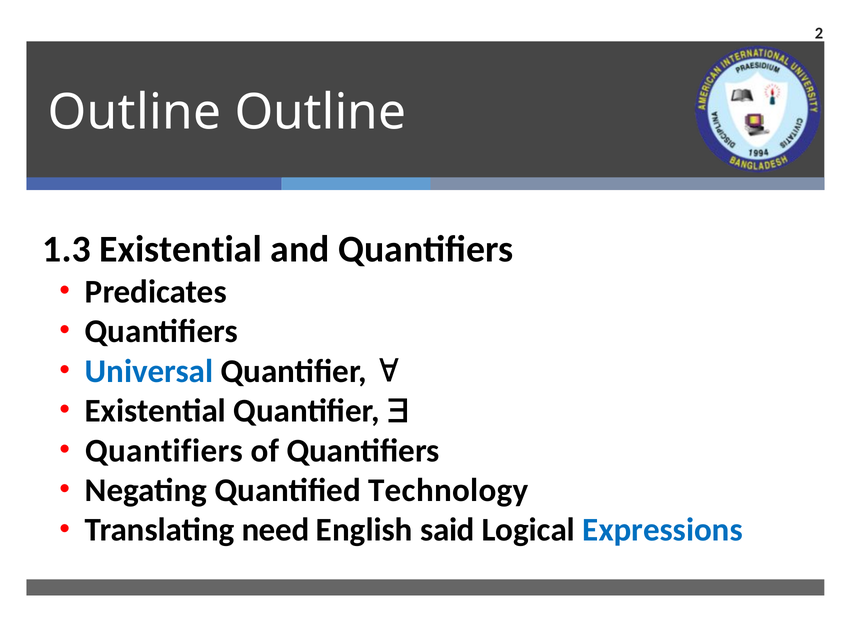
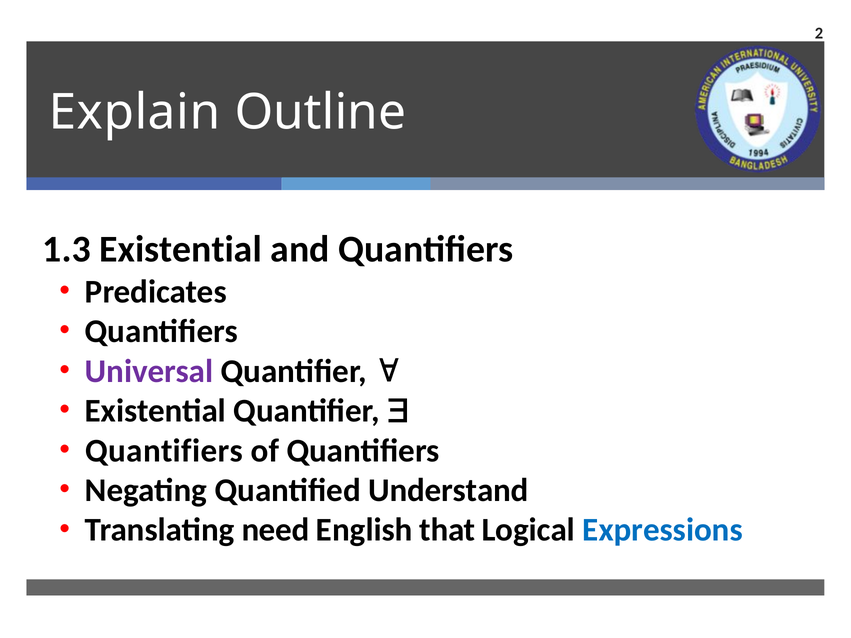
Outline at (135, 112): Outline -> Explain
Universal colour: blue -> purple
Technology: Technology -> Understand
said: said -> that
